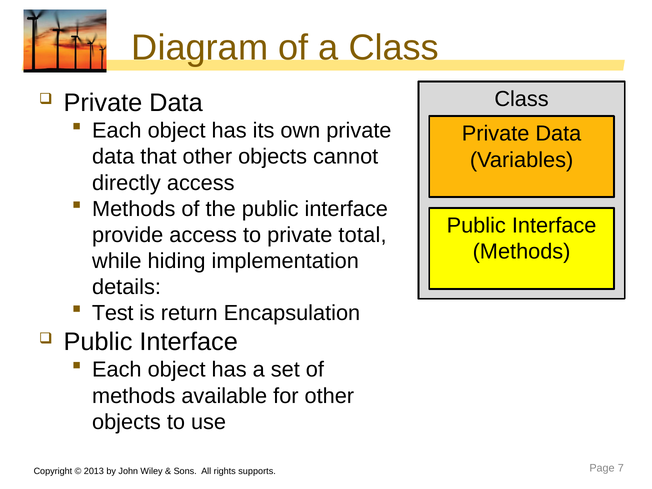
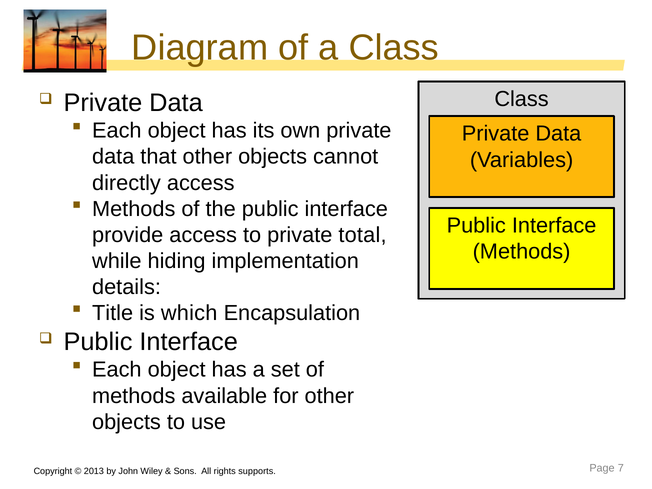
Test: Test -> Title
return: return -> which
